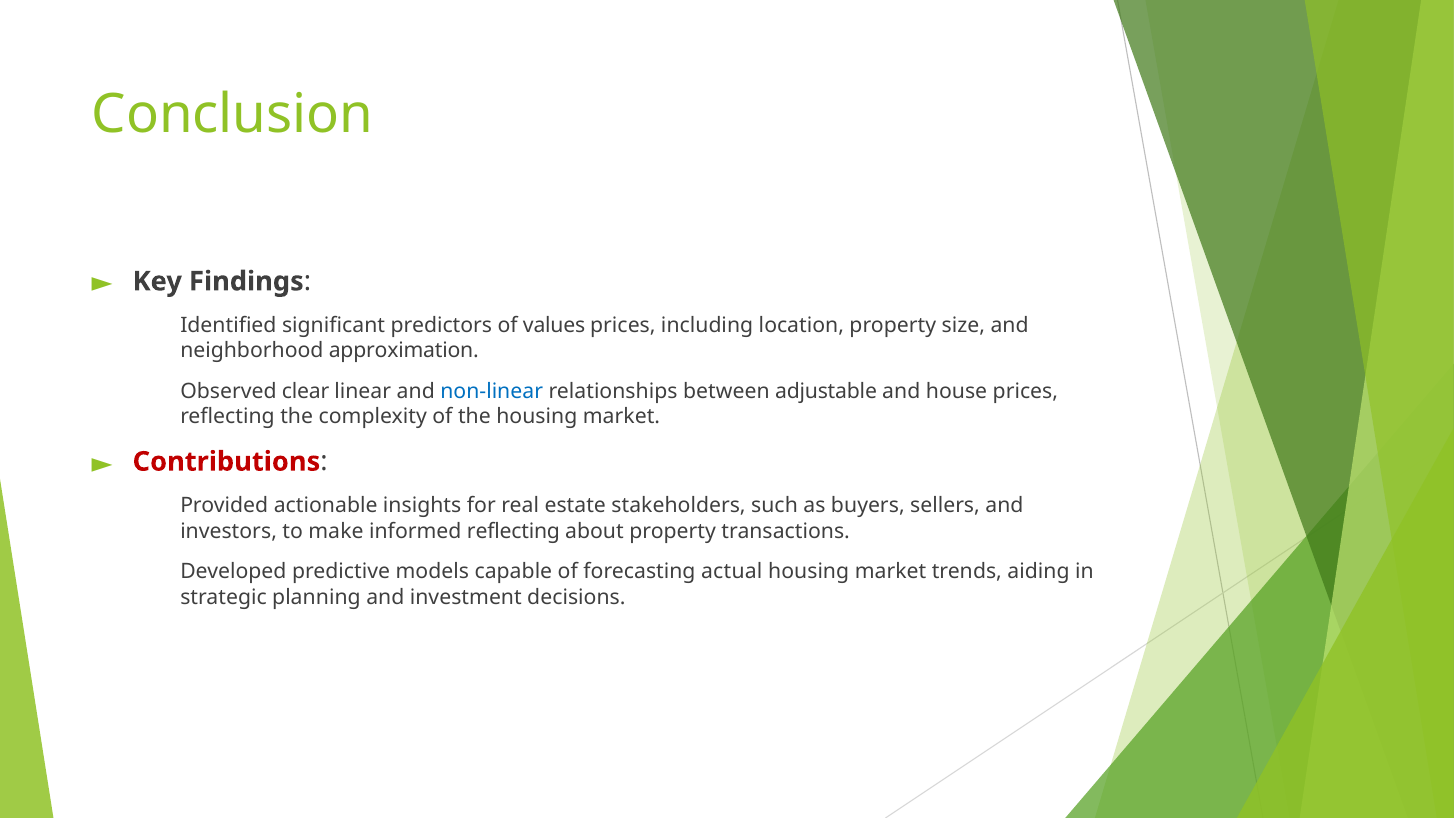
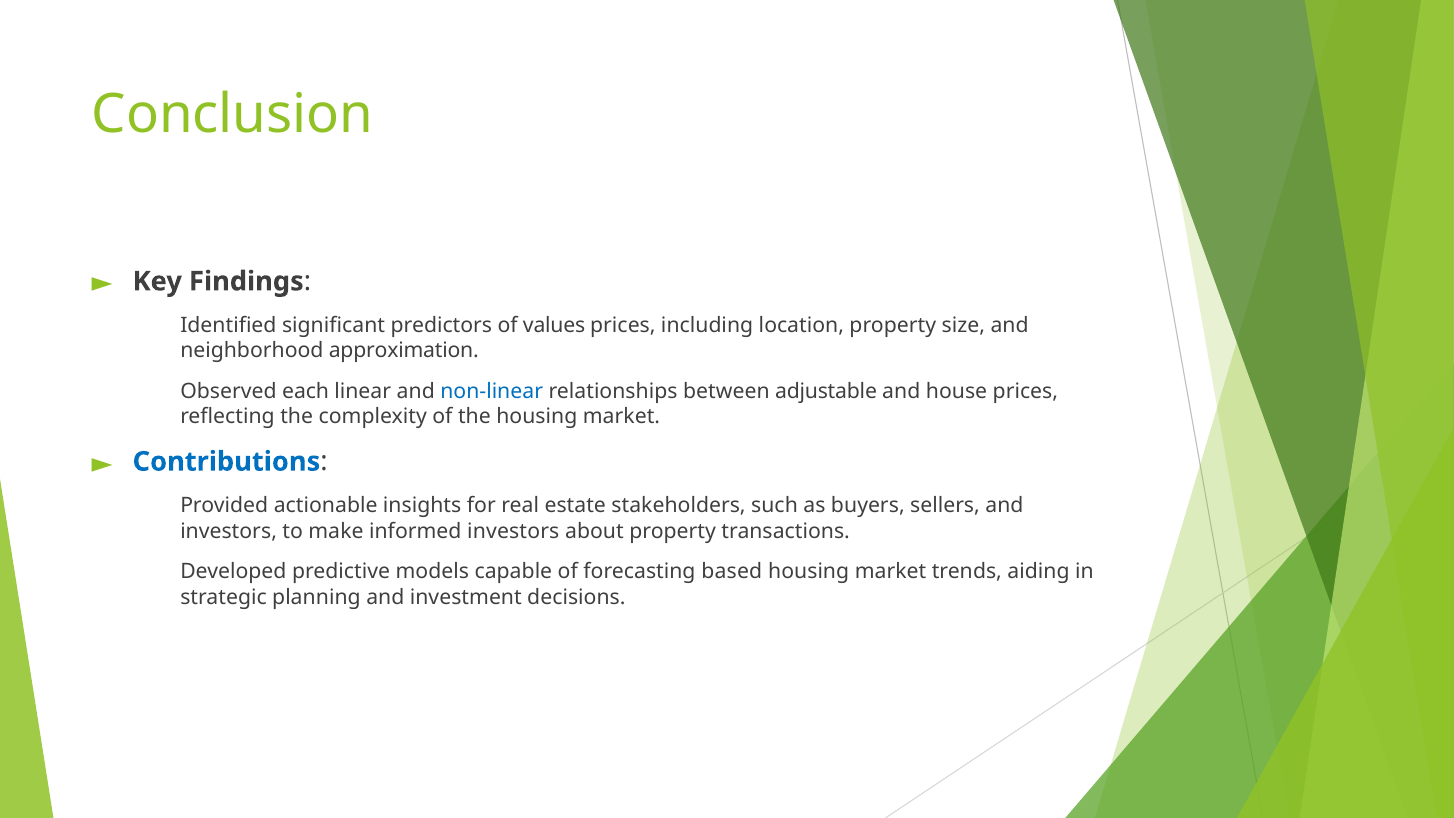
clear: clear -> each
Contributions colour: red -> blue
informed reflecting: reflecting -> investors
actual: actual -> based
